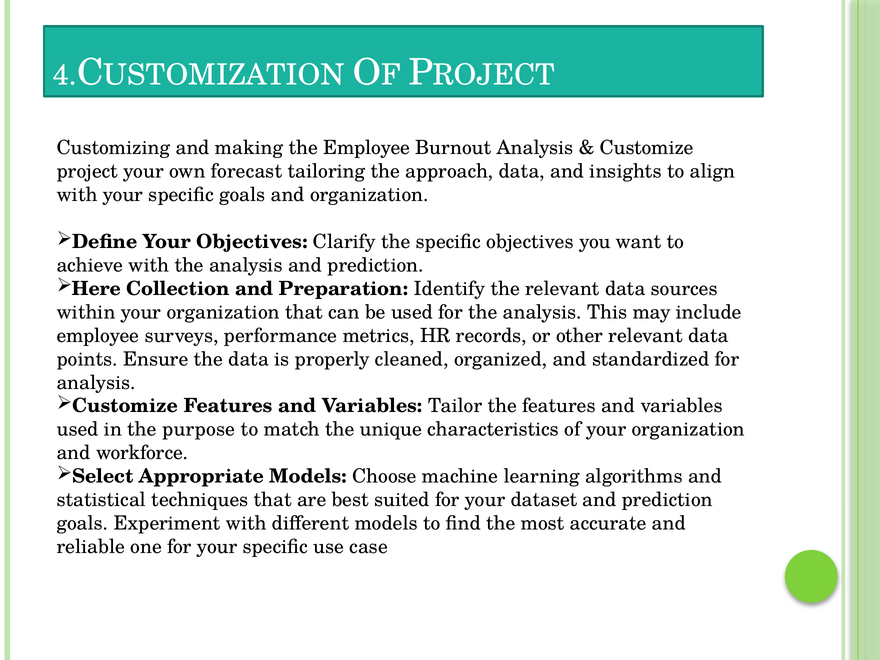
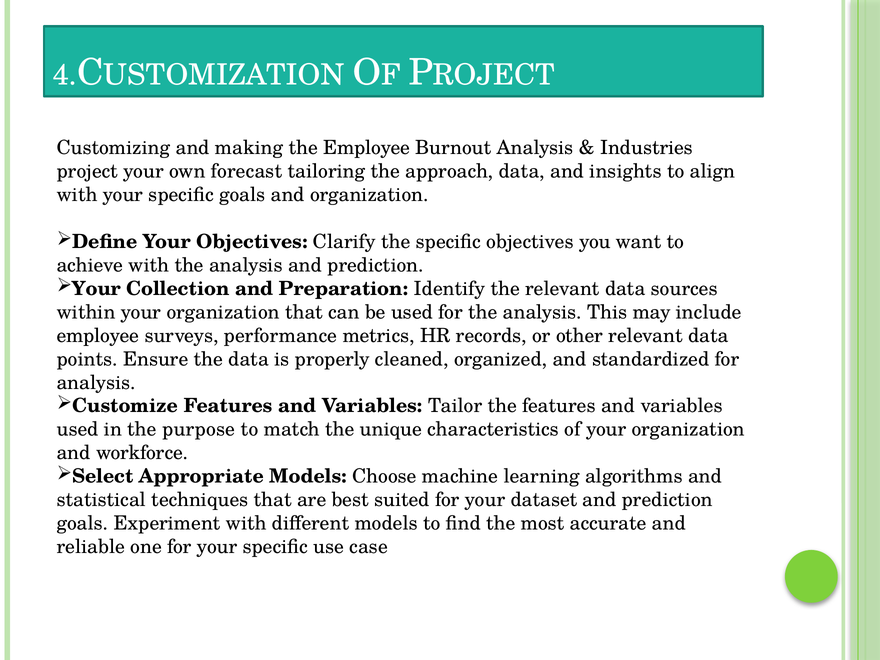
Customize at (647, 148): Customize -> Industries
Here at (96, 289): Here -> Your
